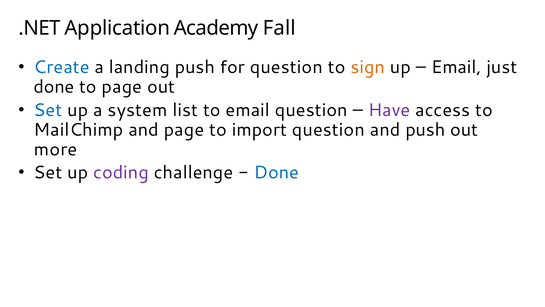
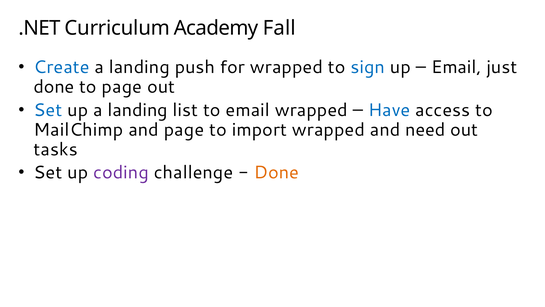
Application: Application -> Curriculum
for question: question -> wrapped
sign colour: orange -> blue
up a system: system -> landing
email question: question -> wrapped
Have colour: purple -> blue
import question: question -> wrapped
and push: push -> need
more: more -> tasks
Done at (276, 172) colour: blue -> orange
